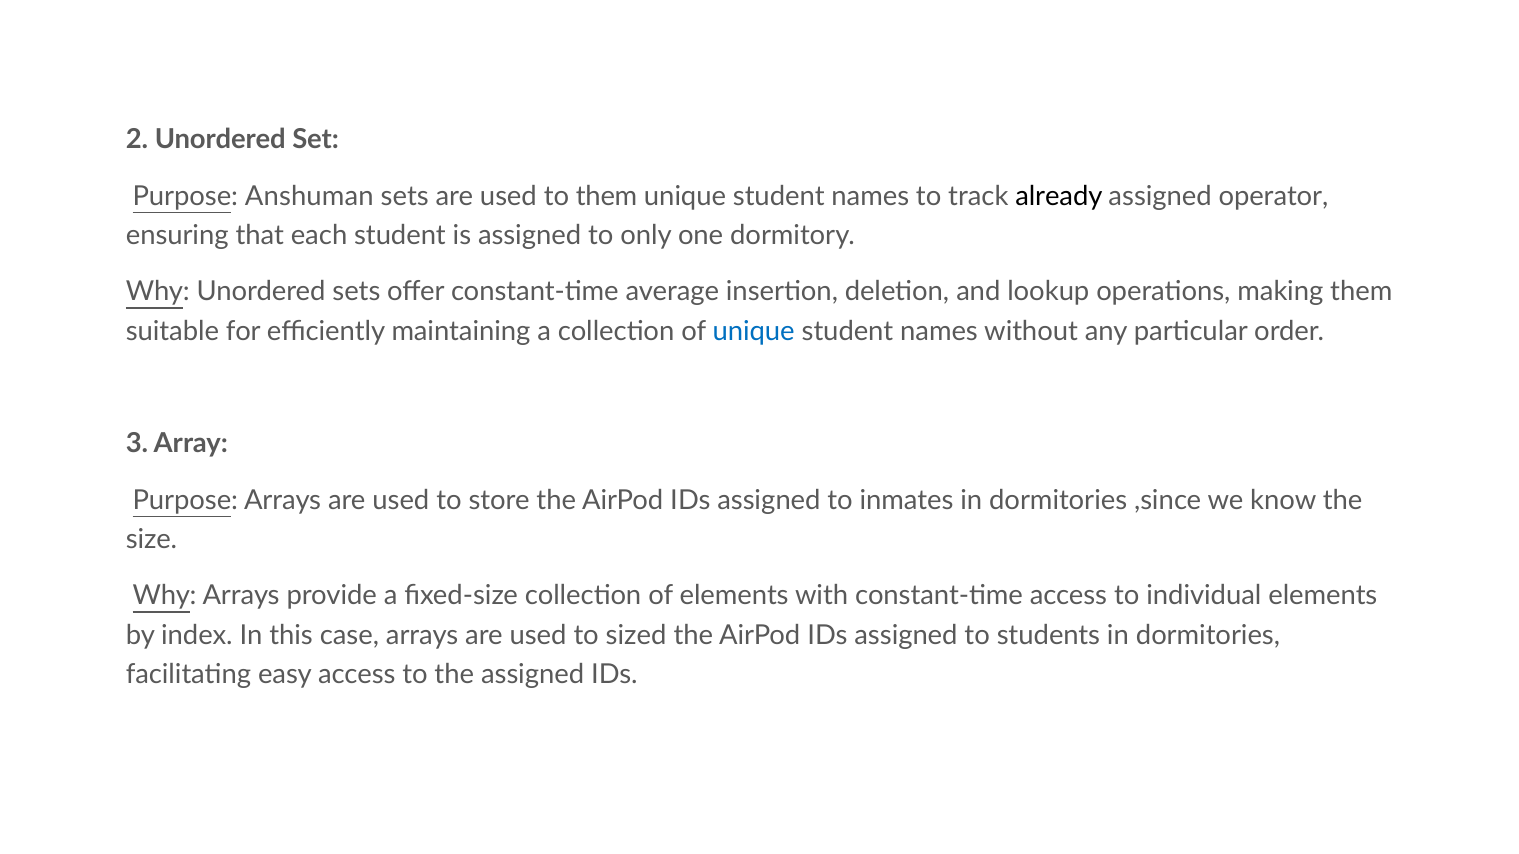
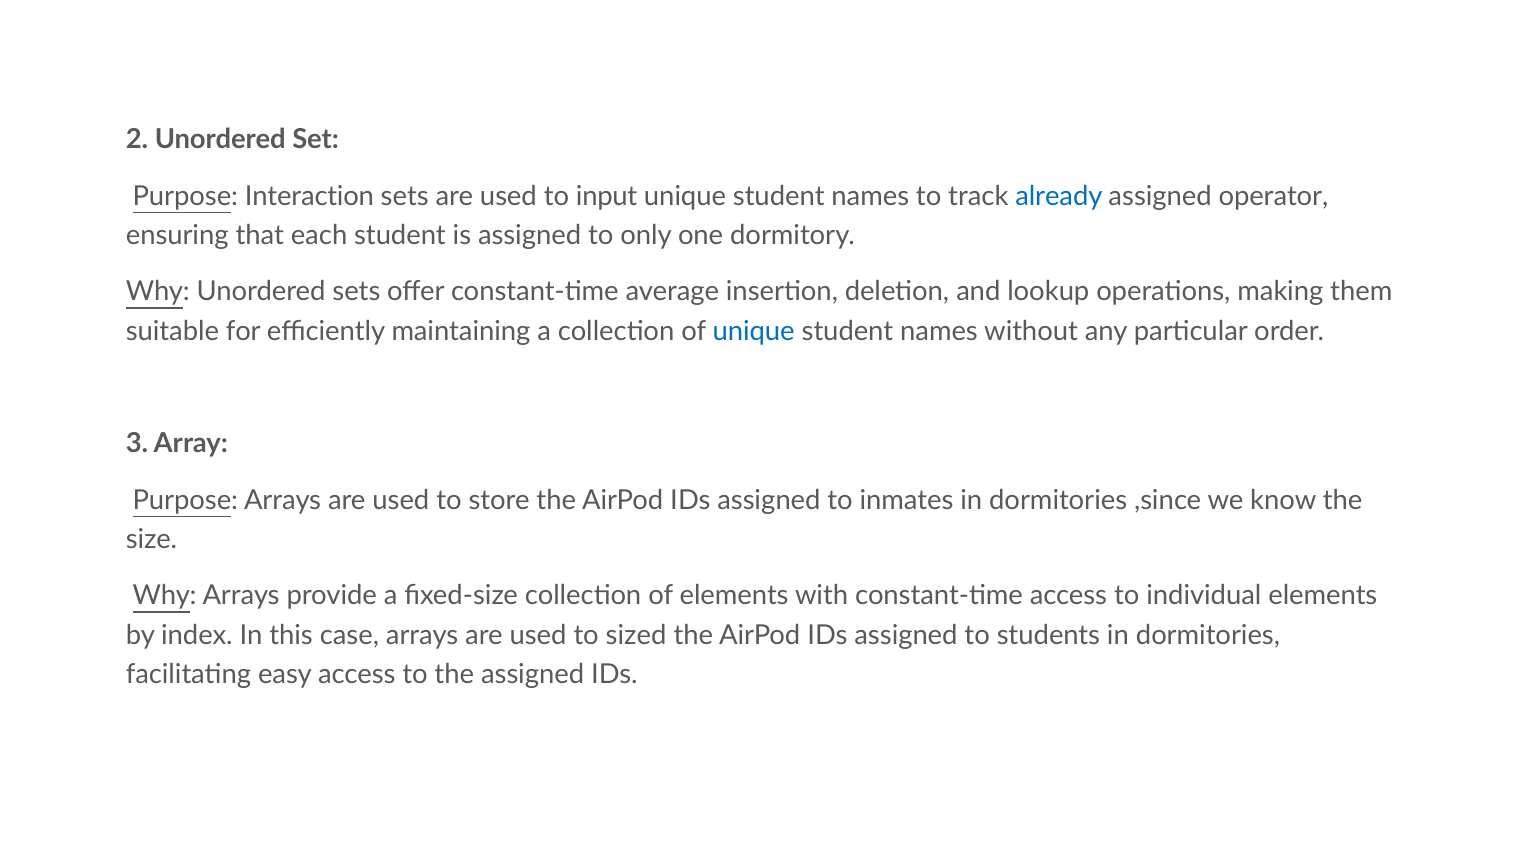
Anshuman: Anshuman -> Interaction
to them: them -> input
already colour: black -> blue
